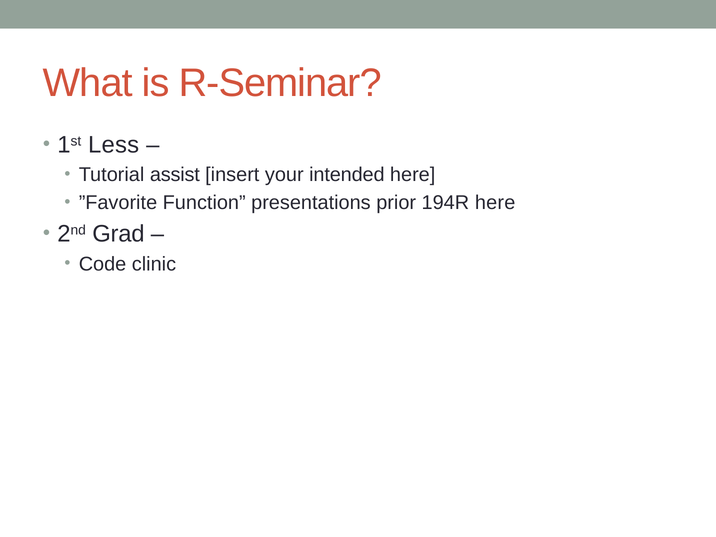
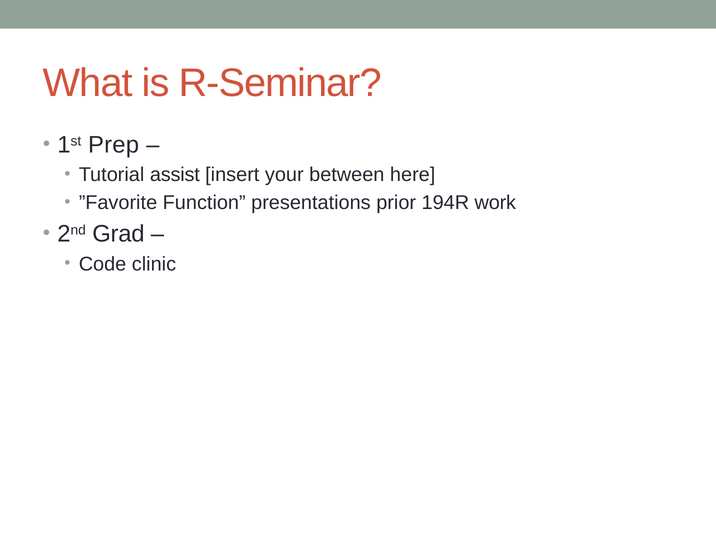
Less: Less -> Prep
intended: intended -> between
194R here: here -> work
